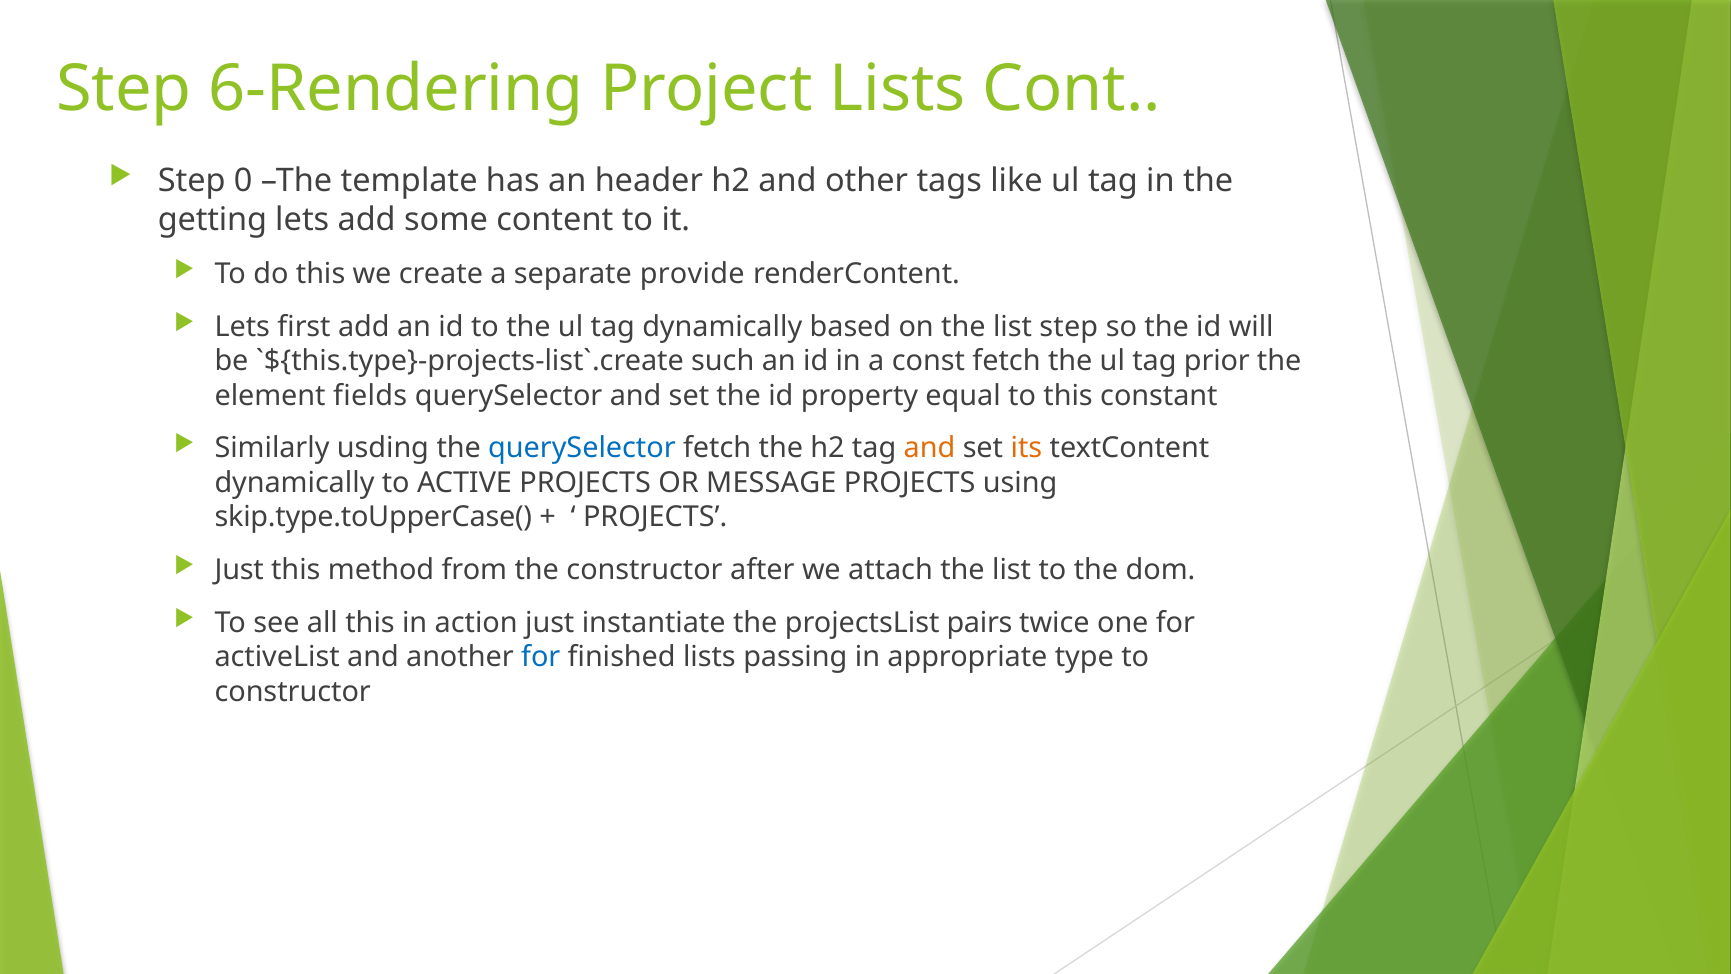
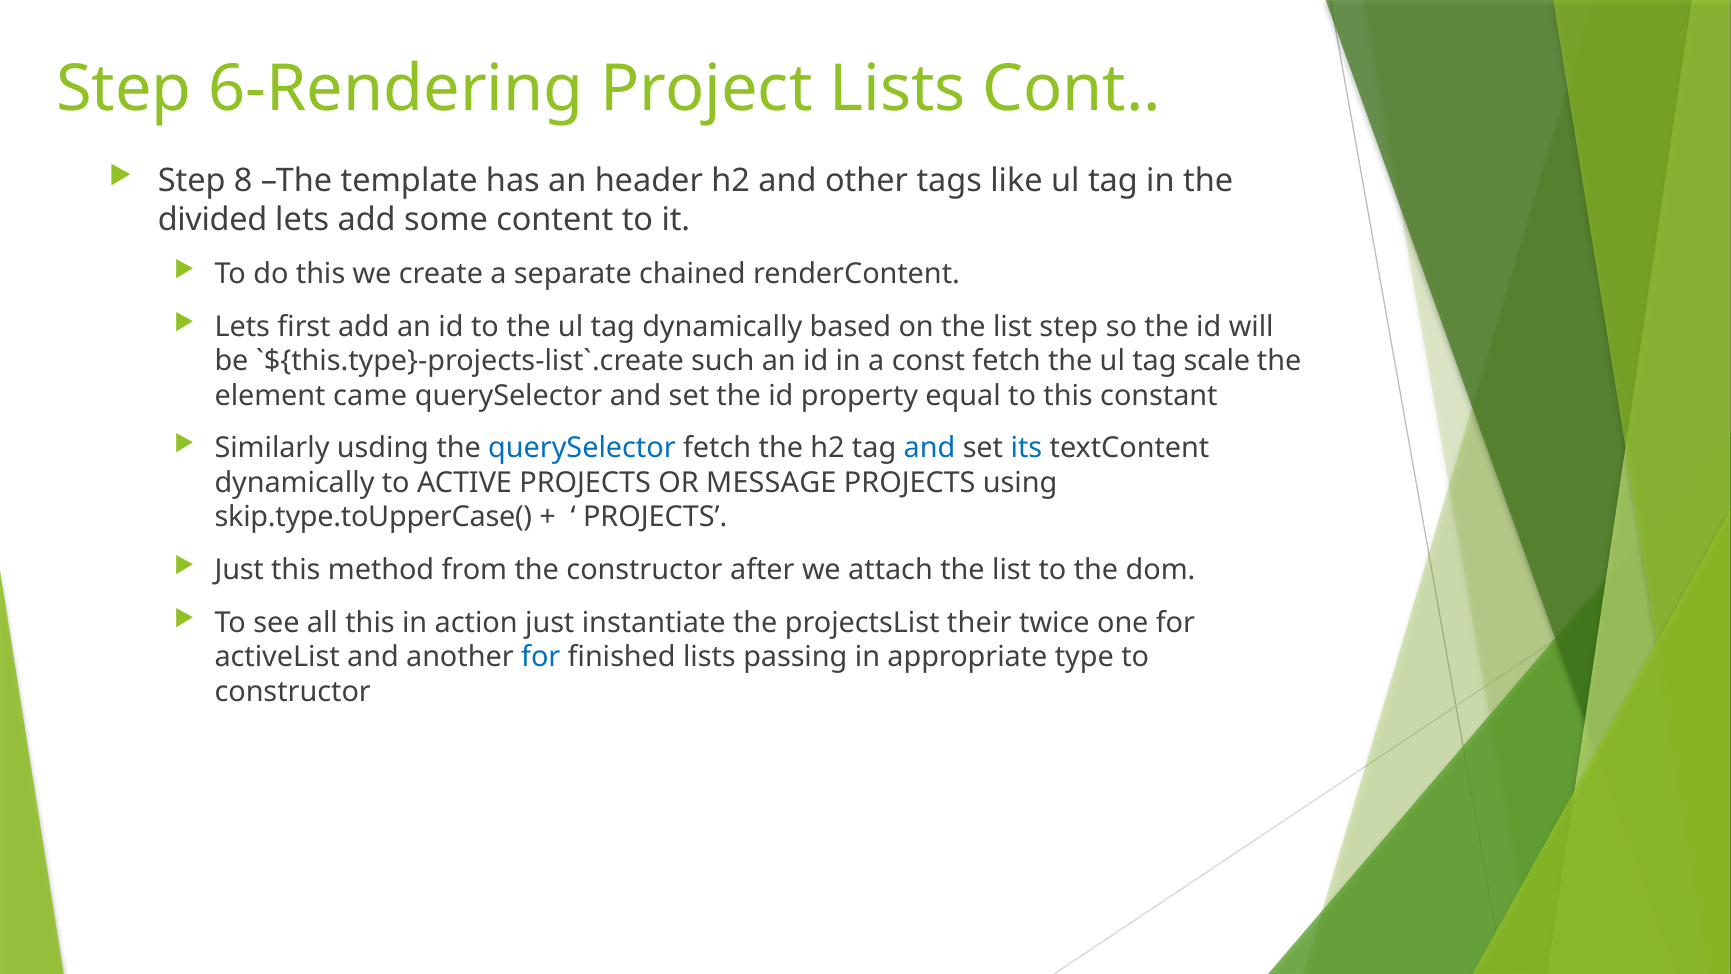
0: 0 -> 8
getting: getting -> divided
provide: provide -> chained
prior: prior -> scale
fields: fields -> came
and at (930, 448) colour: orange -> blue
its colour: orange -> blue
pairs: pairs -> their
